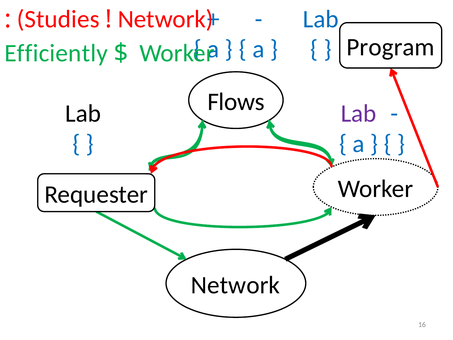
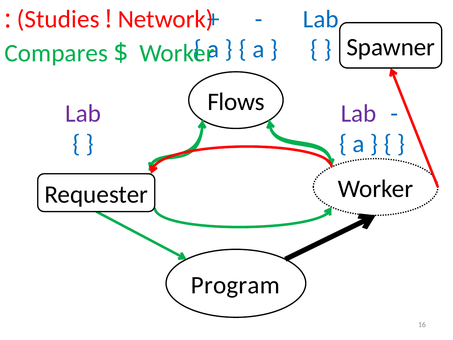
Program: Program -> Spawner
Efficiently: Efficiently -> Compares
Lab at (83, 113) colour: black -> purple
Network at (235, 285): Network -> Program
